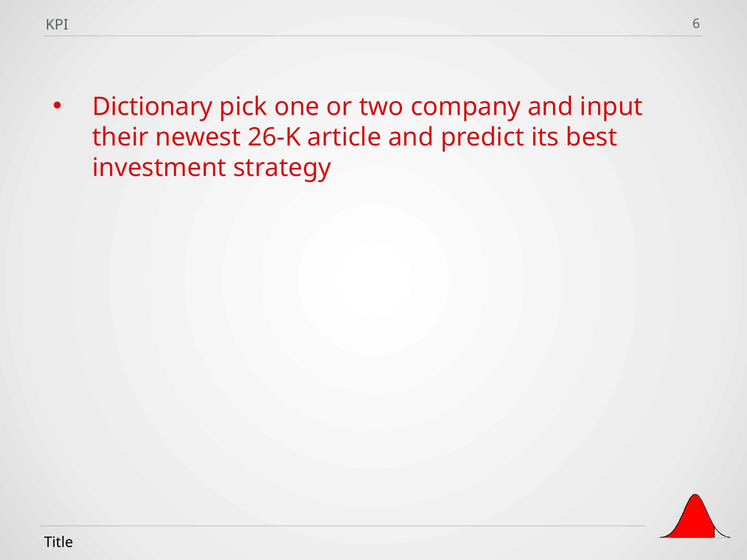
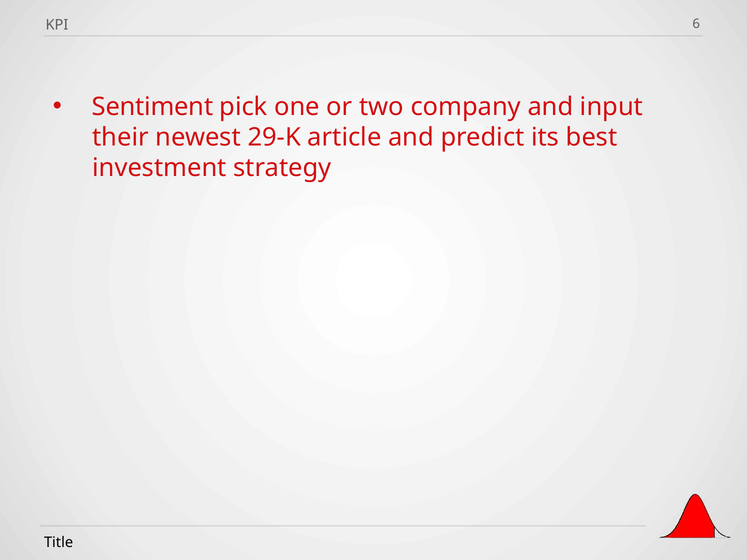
Dictionary: Dictionary -> Sentiment
26-K: 26-K -> 29-K
